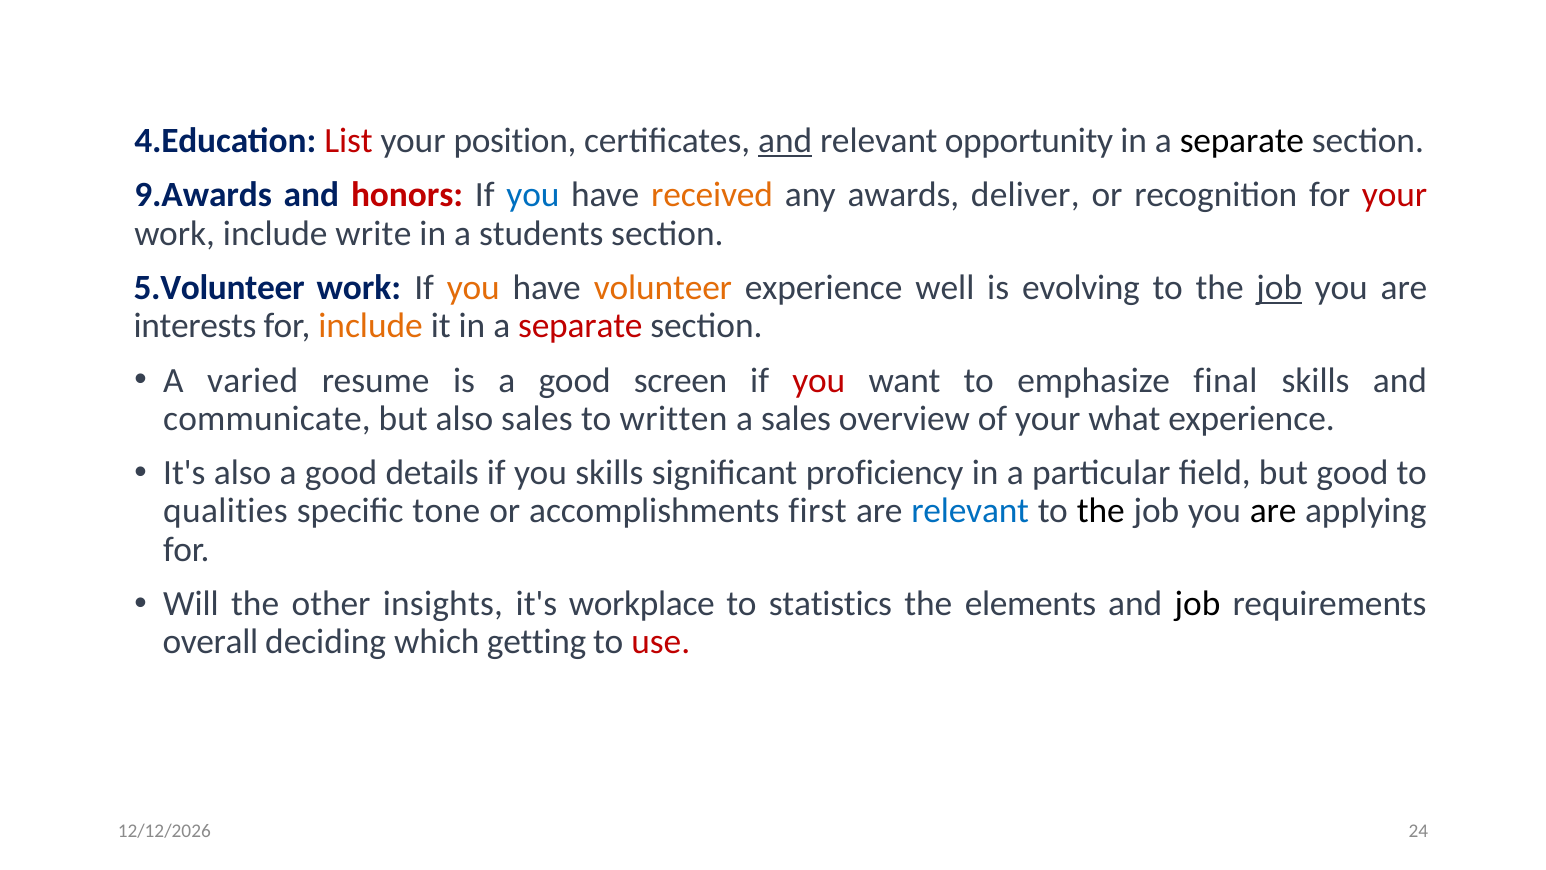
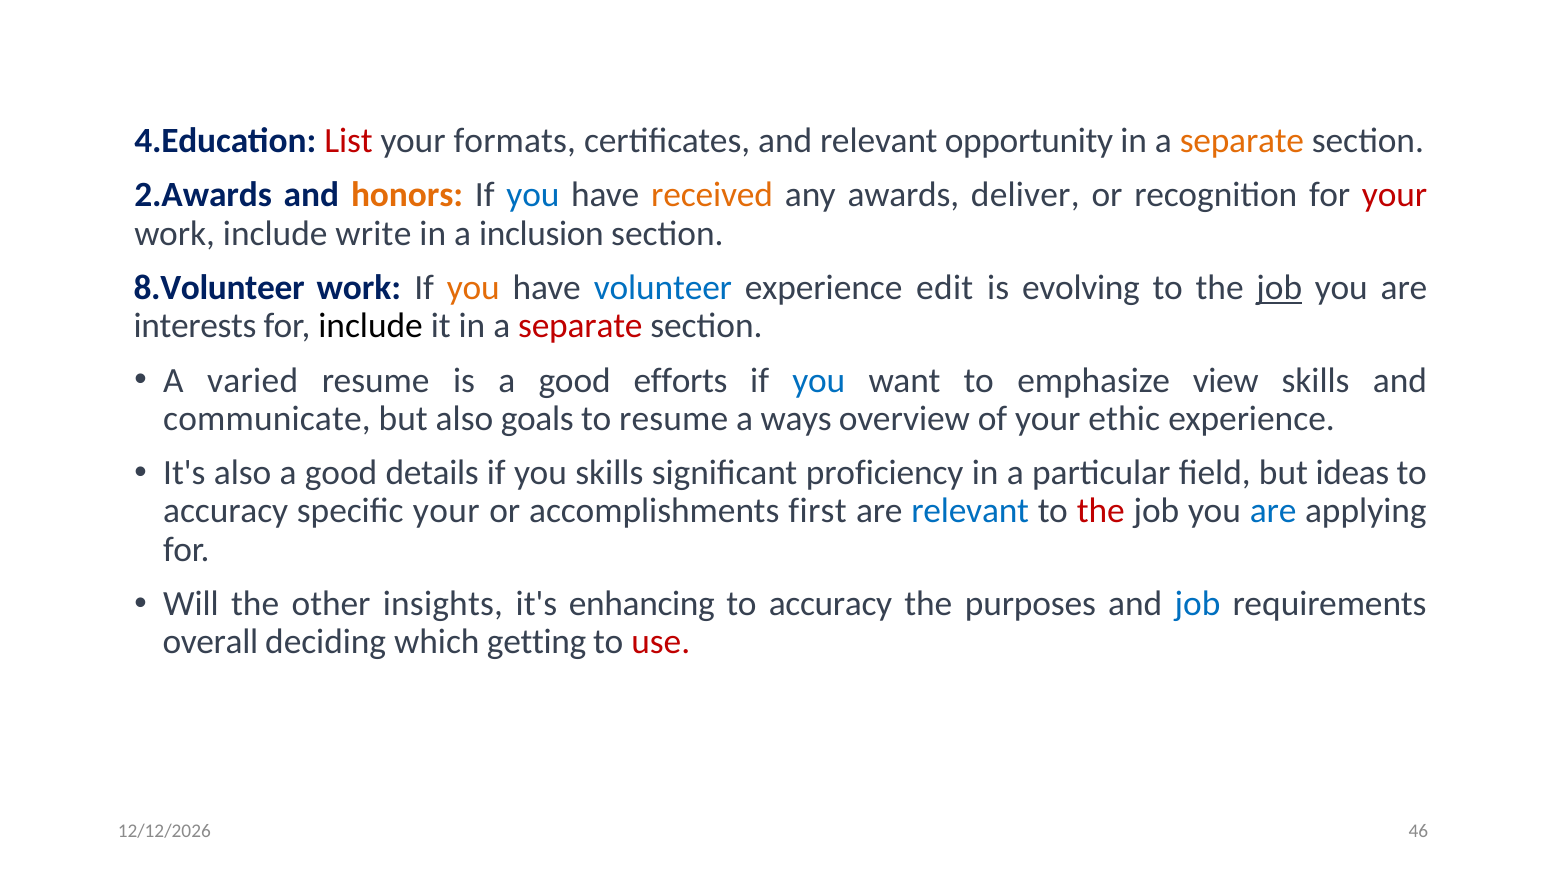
position: position -> formats
and at (785, 141) underline: present -> none
separate at (1242, 141) colour: black -> orange
9.Awards: 9.Awards -> 2.Awards
honors colour: red -> orange
students: students -> inclusion
5.Volunteer: 5.Volunteer -> 8.Volunteer
volunteer colour: orange -> blue
well: well -> edit
include at (371, 326) colour: orange -> black
screen: screen -> efforts
you at (819, 380) colour: red -> blue
final: final -> view
also sales: sales -> goals
to written: written -> resume
a sales: sales -> ways
what: what -> ethic
but good: good -> ideas
qualities at (225, 511): qualities -> accuracy
specific tone: tone -> your
the at (1101, 511) colour: black -> red
are at (1273, 511) colour: black -> blue
workplace: workplace -> enhancing
statistics at (830, 603): statistics -> accuracy
elements: elements -> purposes
job at (1197, 603) colour: black -> blue
24: 24 -> 46
